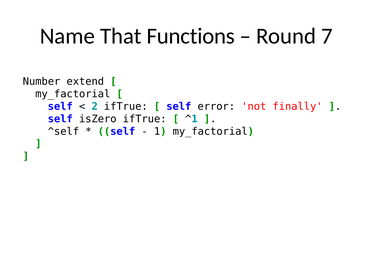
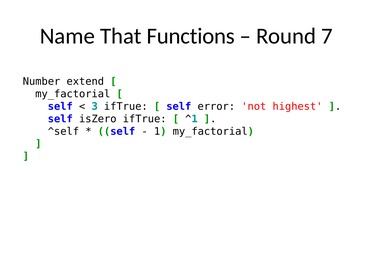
2: 2 -> 3
finally: finally -> highest
